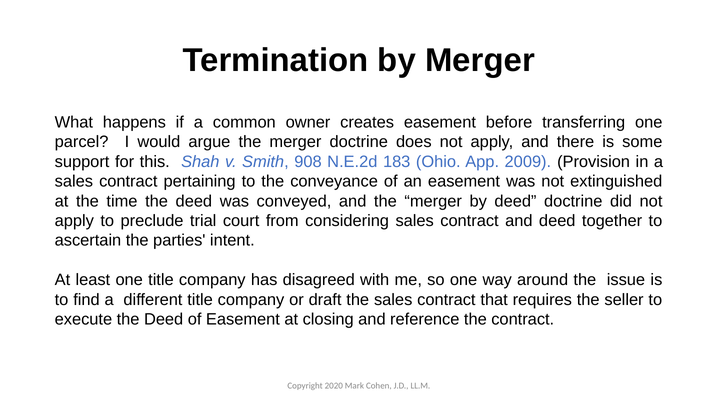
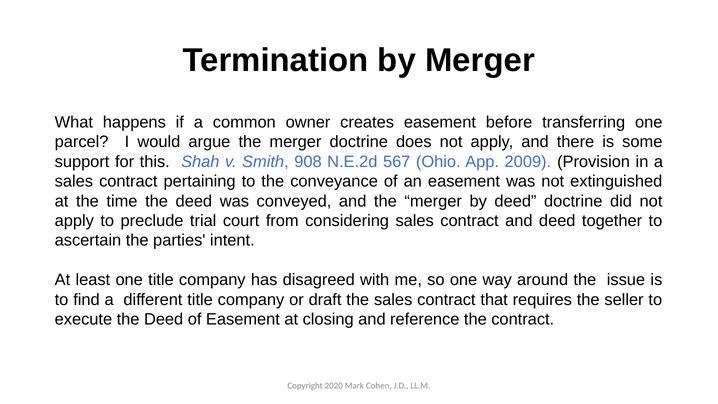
183: 183 -> 567
